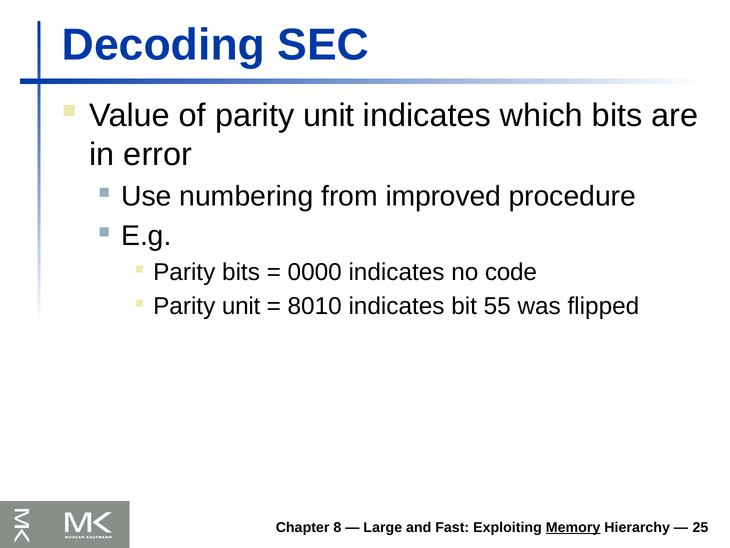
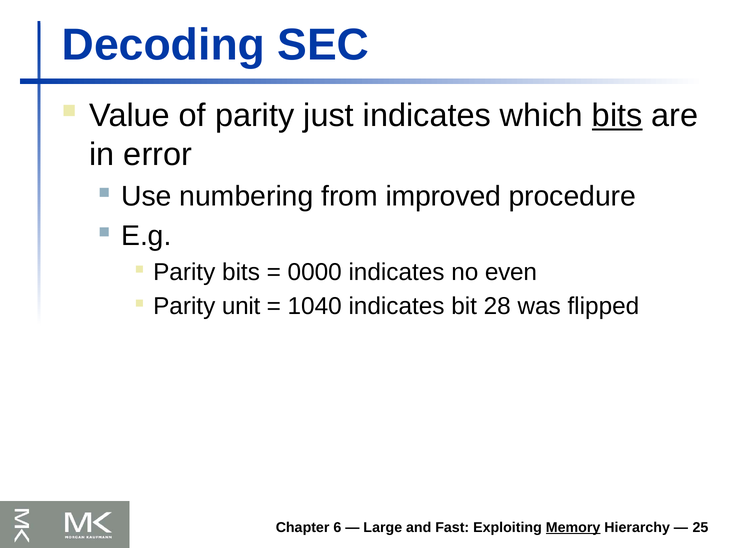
of parity unit: unit -> just
bits at (617, 115) underline: none -> present
code: code -> even
8010: 8010 -> 1040
55: 55 -> 28
8: 8 -> 6
